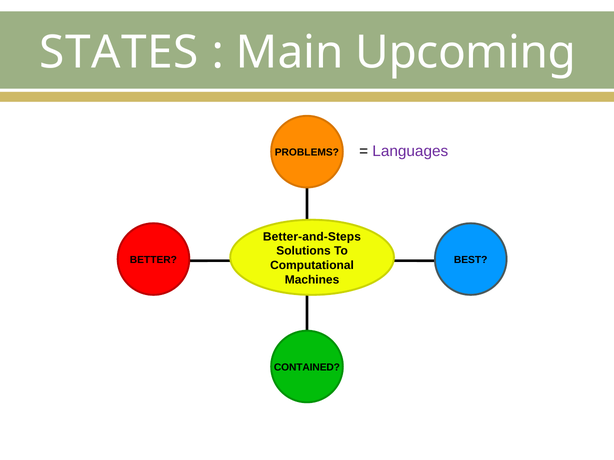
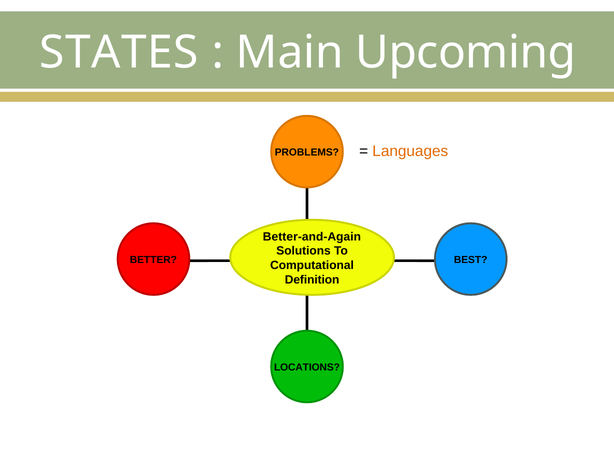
Languages colour: purple -> orange
Better-and-Steps: Better-and-Steps -> Better-and-Again
Machines: Machines -> Definition
CONTAINED: CONTAINED -> LOCATIONS
